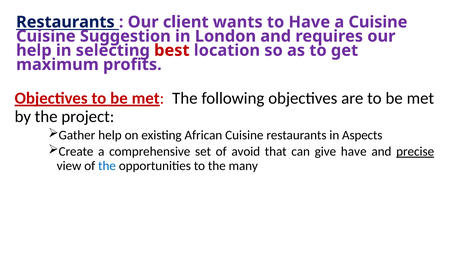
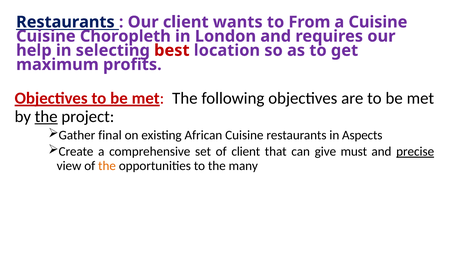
to Have: Have -> From
Suggestion: Suggestion -> Choropleth
the at (46, 116) underline: none -> present
Gather help: help -> final
of avoid: avoid -> client
give have: have -> must
the at (107, 165) colour: blue -> orange
